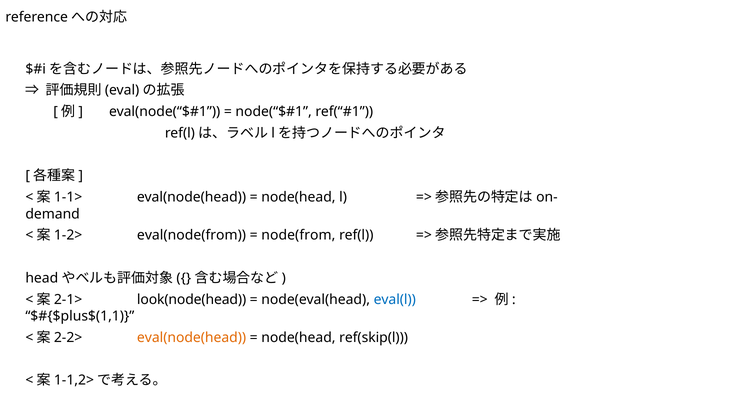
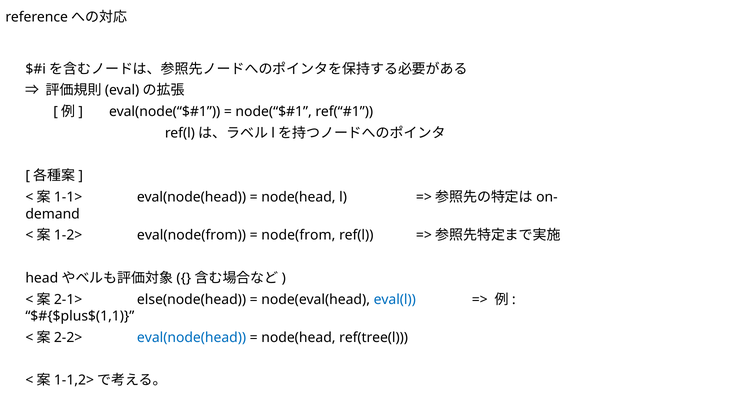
look(node(head: look(node(head -> else(node(head
eval(node(head at (192, 338) colour: orange -> blue
ref(skip(l: ref(skip(l -> ref(tree(l
